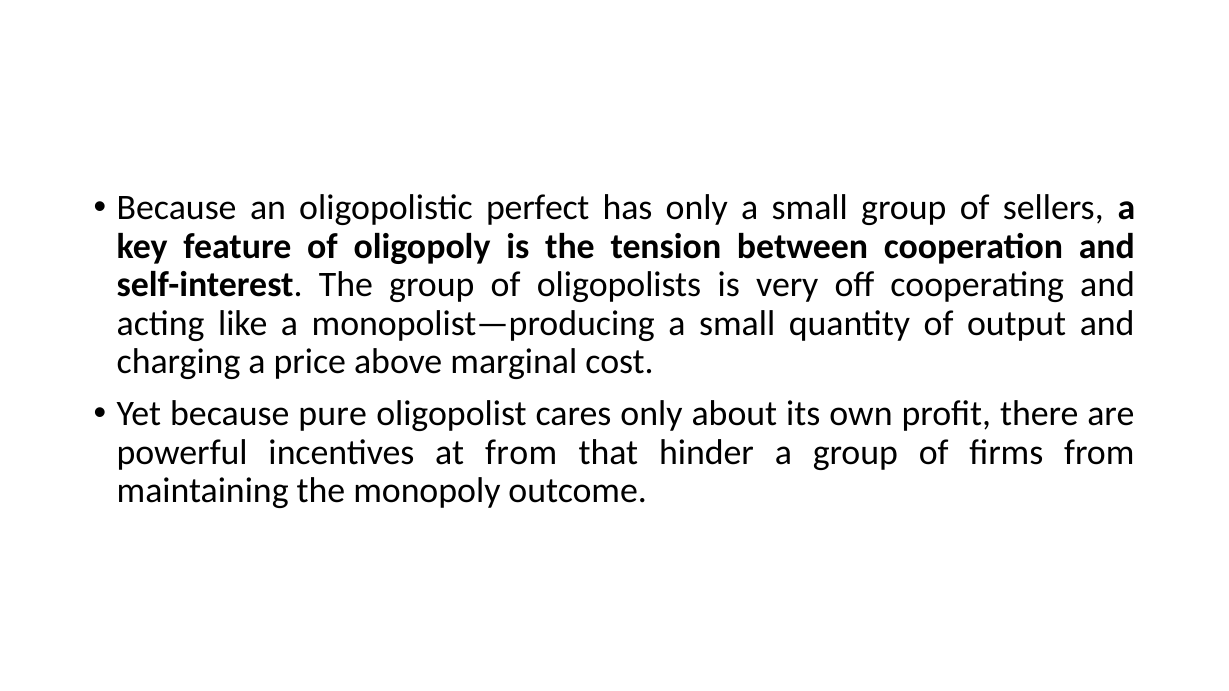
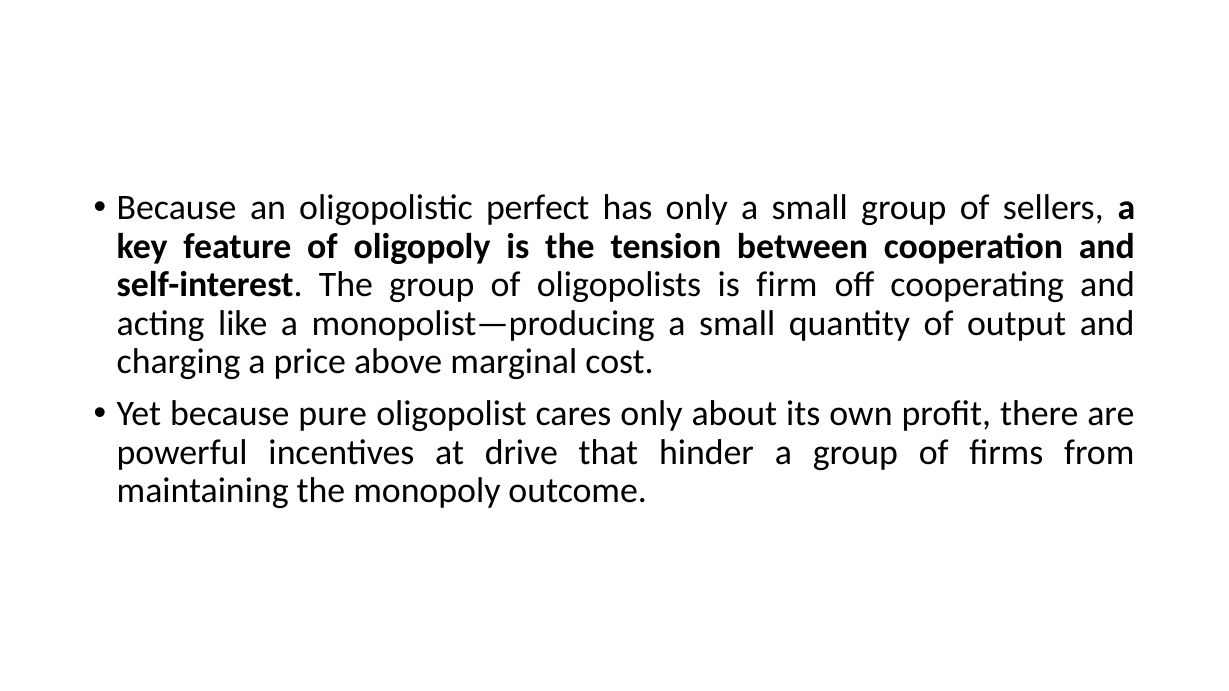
very: very -> firm
at from: from -> drive
